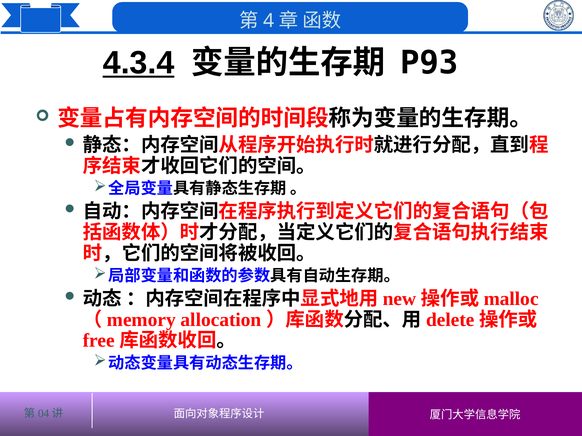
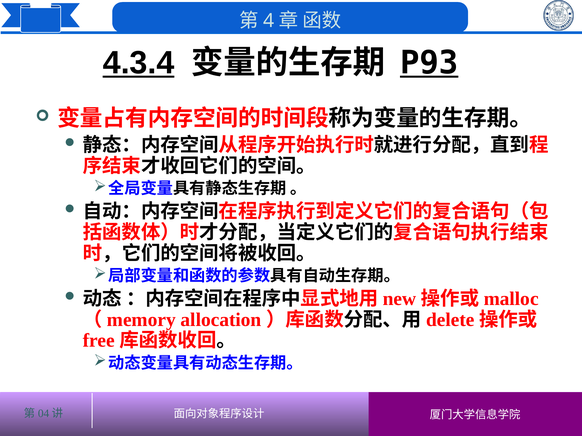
P93 underline: none -> present
